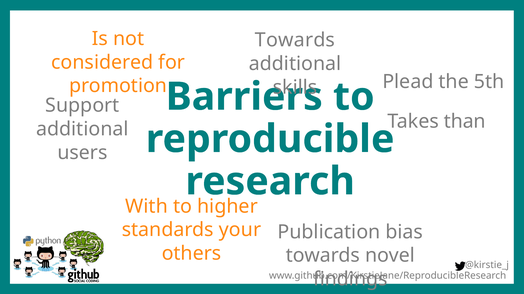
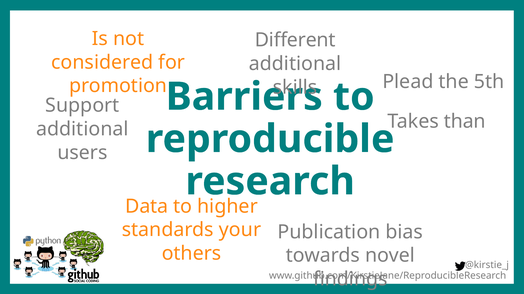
Towards at (295, 40): Towards -> Different
With: With -> Data
